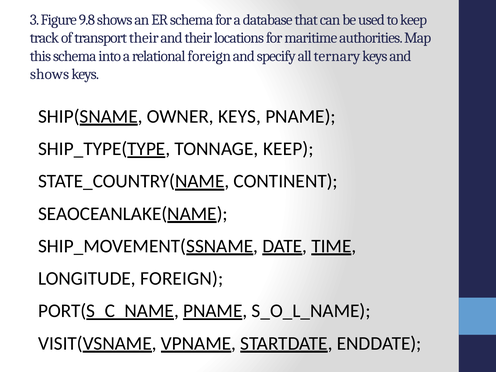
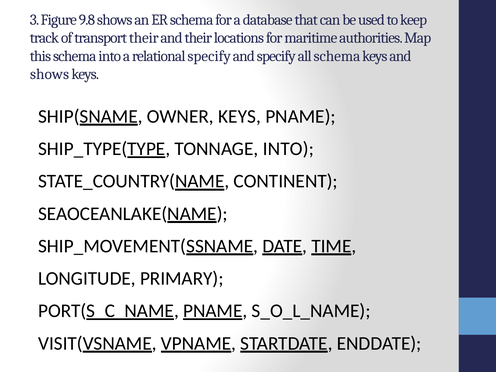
relational foreign: foreign -> specify
all ternary: ternary -> schema
TONNAGE KEEP: KEEP -> INTO
LONGITUDE FOREIGN: FOREIGN -> PRIMARY
